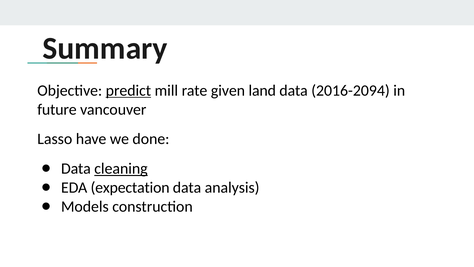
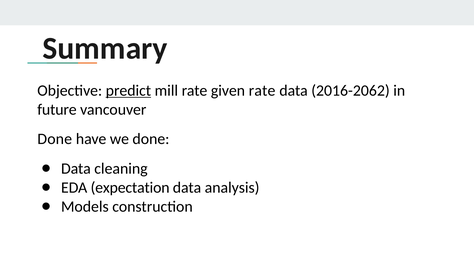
given land: land -> rate
2016-2094: 2016-2094 -> 2016-2062
Lasso at (55, 139): Lasso -> Done
cleaning underline: present -> none
